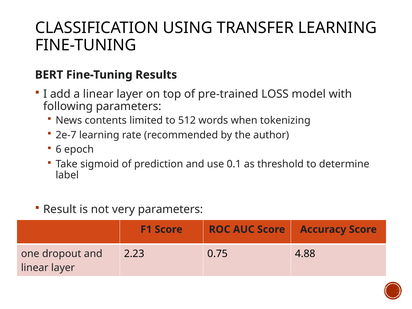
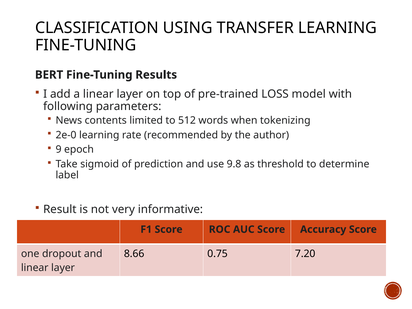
2e-7: 2e-7 -> 2e-0
6: 6 -> 9
0.1: 0.1 -> 9.8
very parameters: parameters -> informative
2.23: 2.23 -> 8.66
4.88: 4.88 -> 7.20
